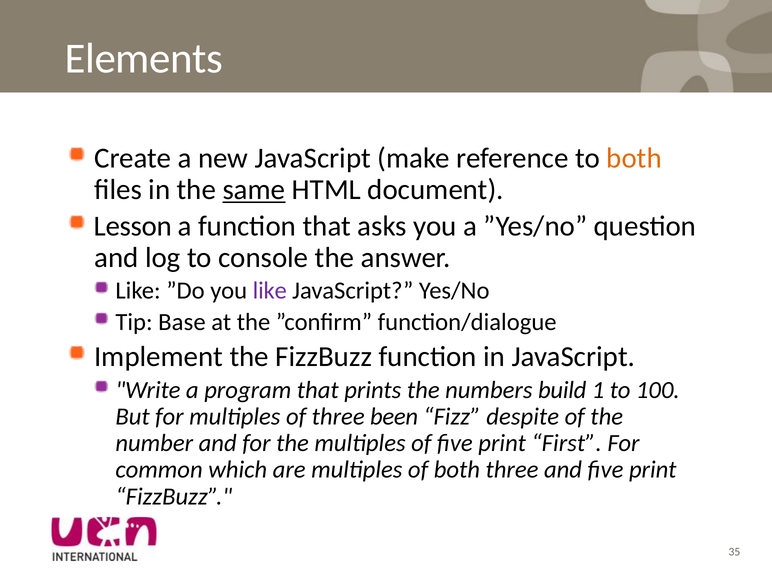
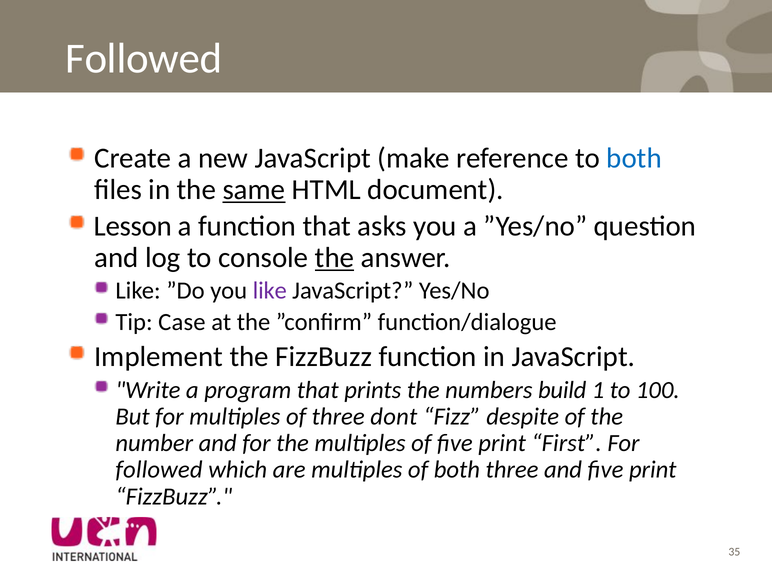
Elements at (144, 59): Elements -> Followed
both at (634, 158) colour: orange -> blue
the at (335, 258) underline: none -> present
Base: Base -> Case
been: been -> dont
common at (159, 470): common -> followed
